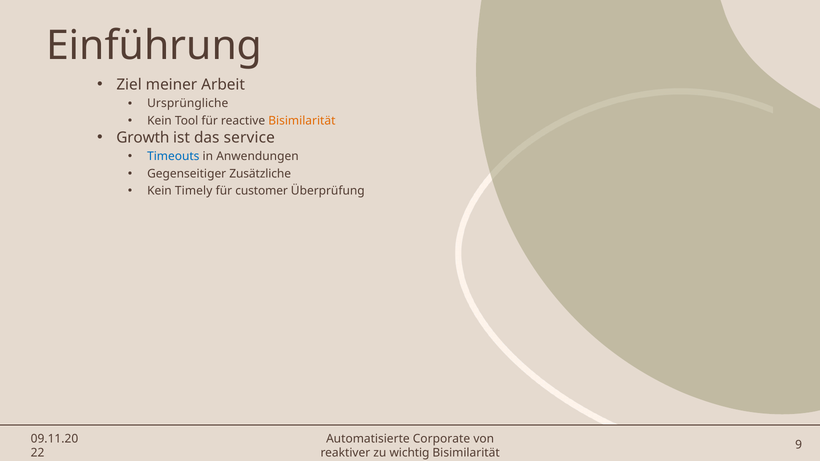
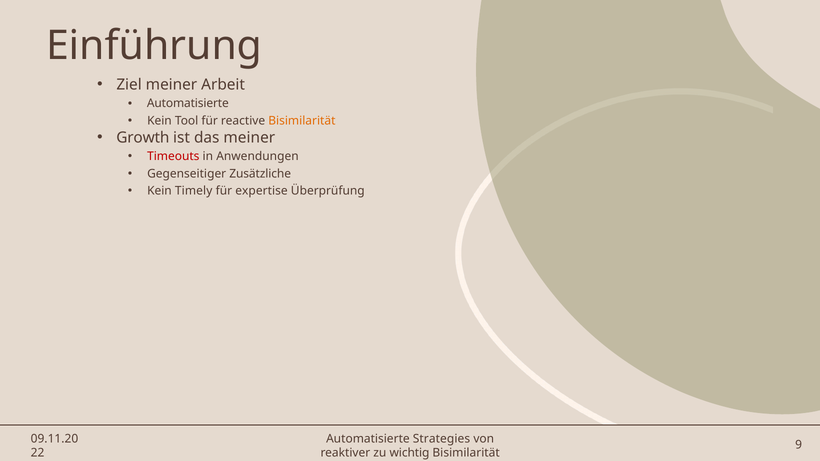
Ursprüngliche at (188, 104): Ursprüngliche -> Automatisierte
das service: service -> meiner
Timeouts colour: blue -> red
customer: customer -> expertise
Corporate: Corporate -> Strategies
